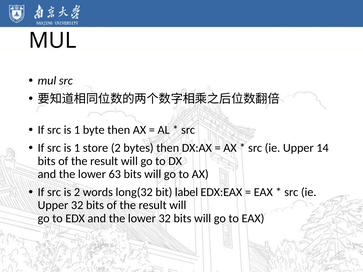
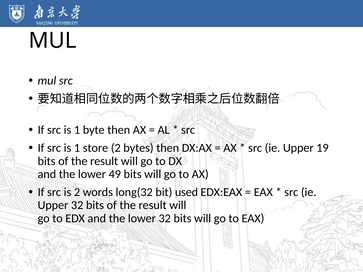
14: 14 -> 19
63: 63 -> 49
label: label -> used
